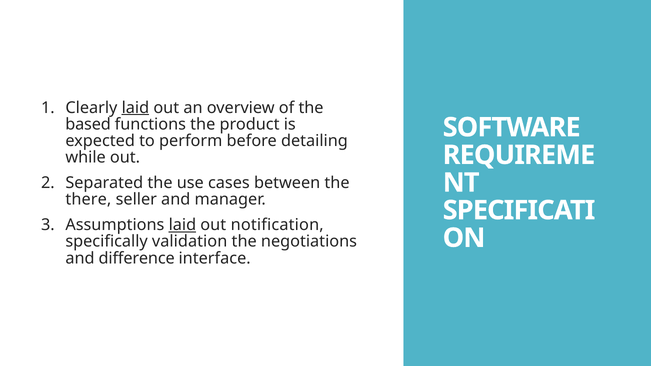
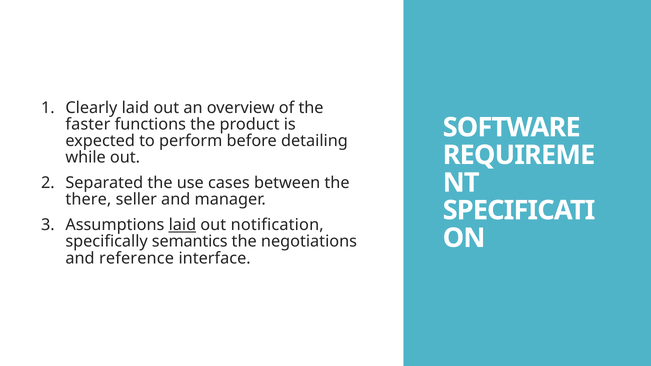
laid at (135, 108) underline: present -> none
based: based -> faster
validation: validation -> semantics
difference: difference -> reference
